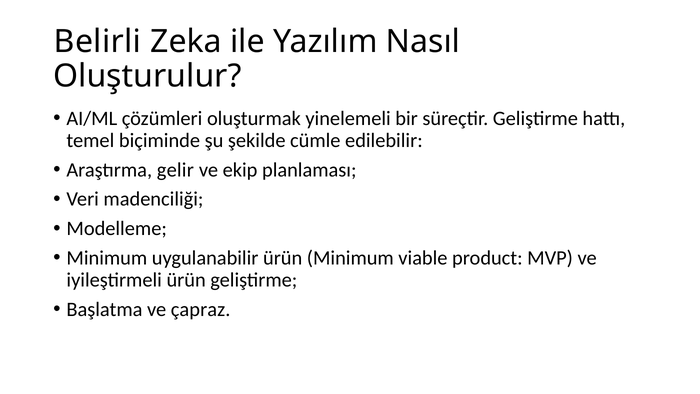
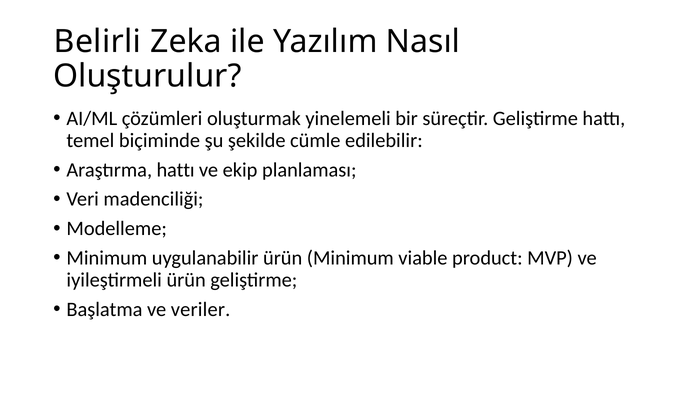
Araştırma gelir: gelir -> hattı
çapraz: çapraz -> veriler
